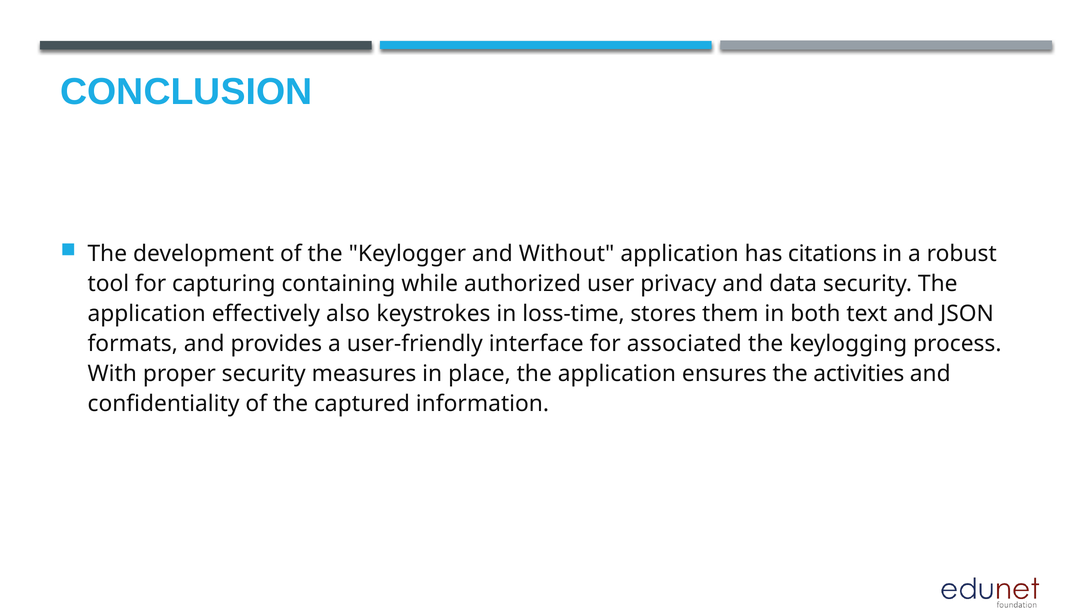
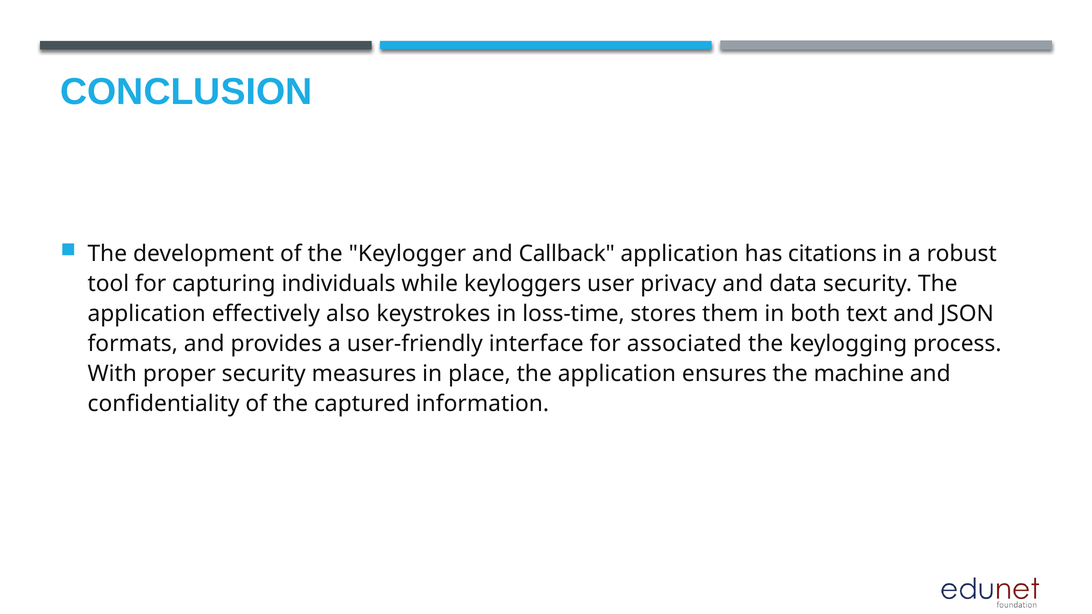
Without: Without -> Callback
containing: containing -> individuals
authorized: authorized -> keyloggers
activities: activities -> machine
